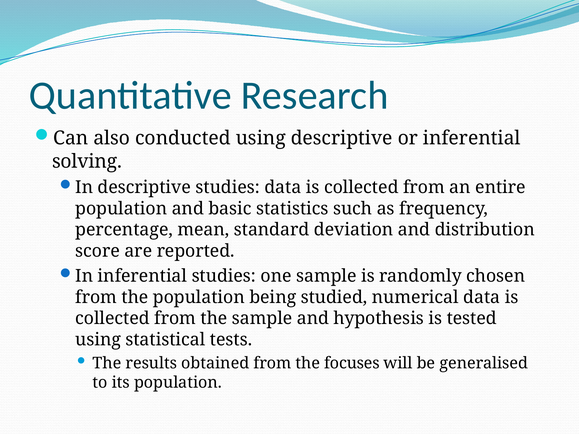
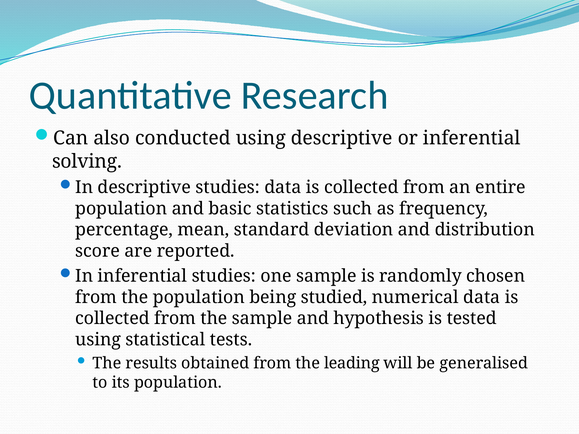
focuses: focuses -> leading
